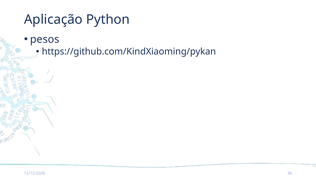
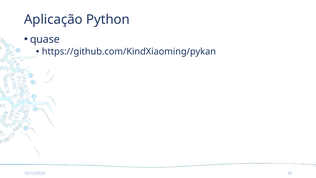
pesos: pesos -> quase
